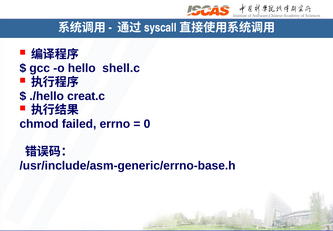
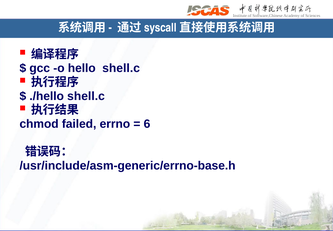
./hello creat.c: creat.c -> shell.c
0: 0 -> 6
